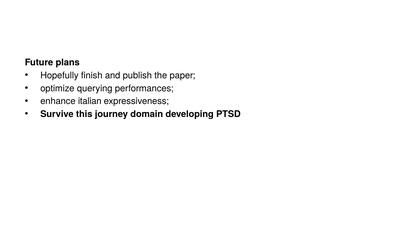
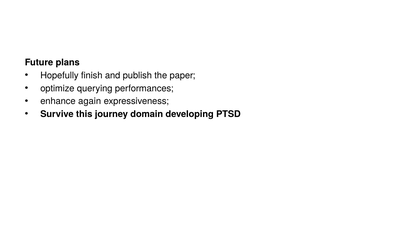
italian: italian -> again
